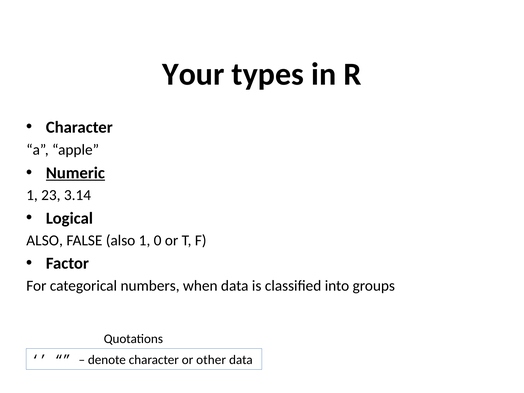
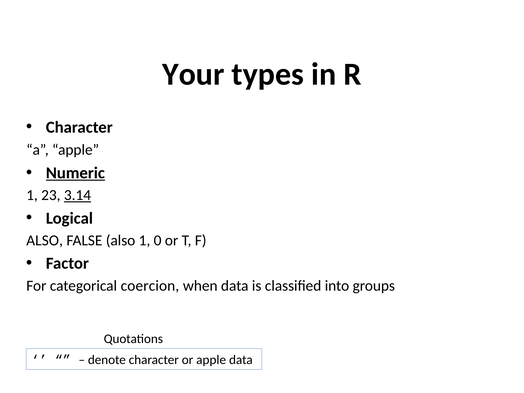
3.14 underline: none -> present
numbers: numbers -> coercion
or other: other -> apple
